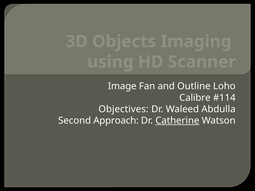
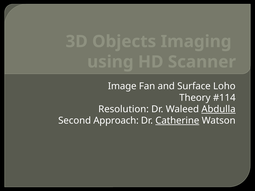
Outline: Outline -> Surface
Calibre: Calibre -> Theory
Objectives: Objectives -> Resolution
Abdulla underline: none -> present
